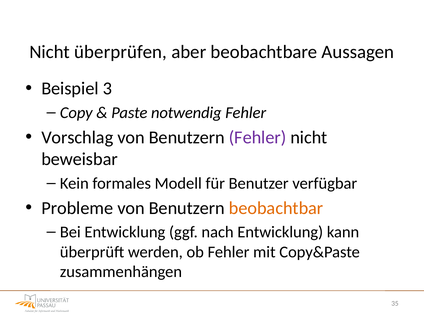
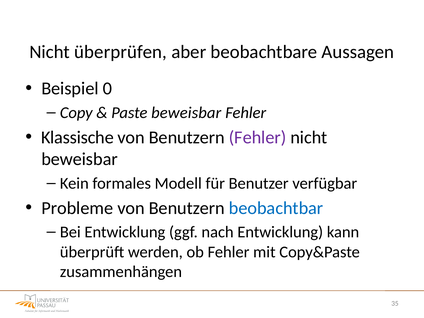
3: 3 -> 0
Paste notwendig: notwendig -> beweisbar
Vorschlag: Vorschlag -> Klassische
beobachtbar colour: orange -> blue
